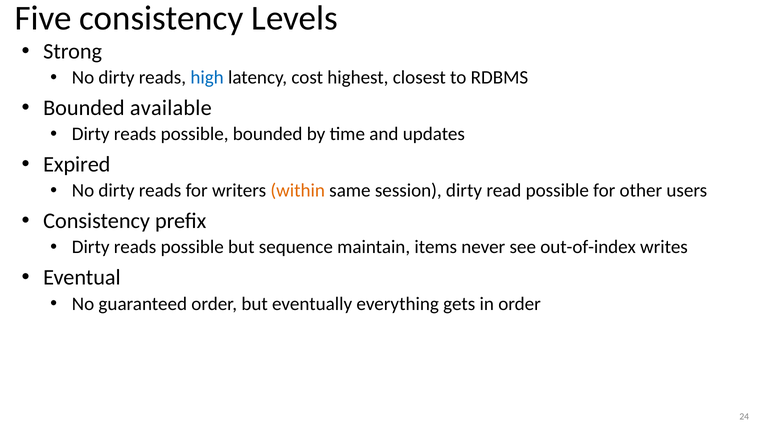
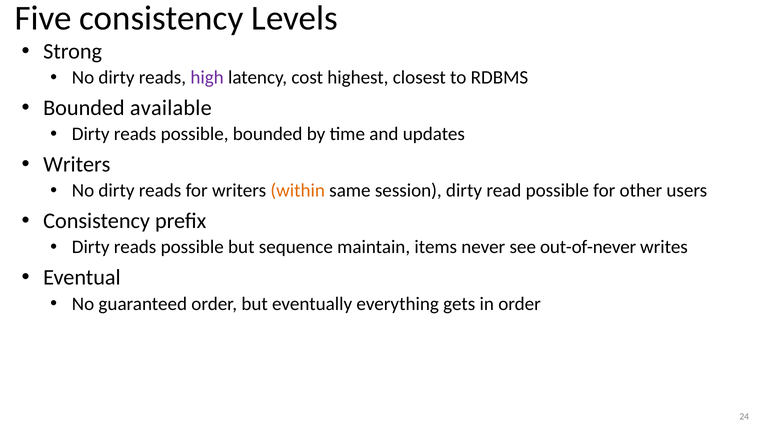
high colour: blue -> purple
Expired at (77, 164): Expired -> Writers
out-of-index: out-of-index -> out-of-never
